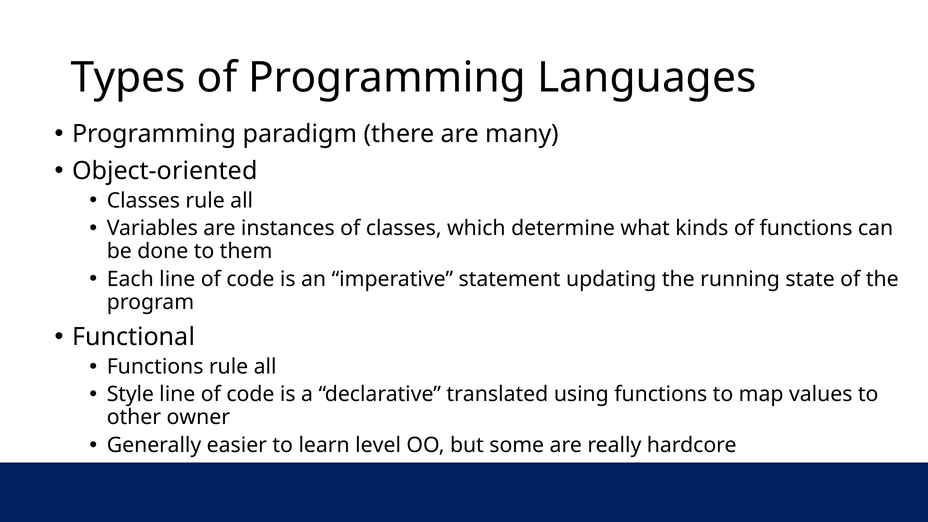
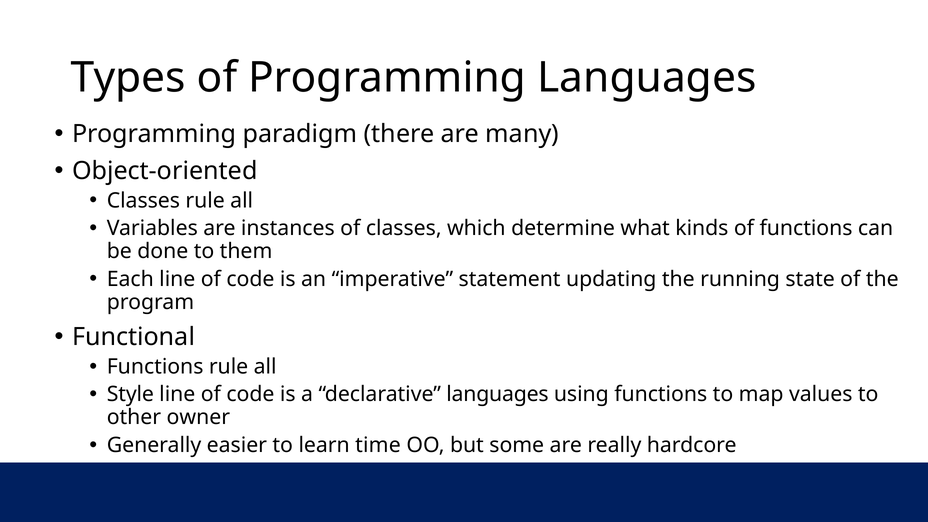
declarative translated: translated -> languages
level: level -> time
